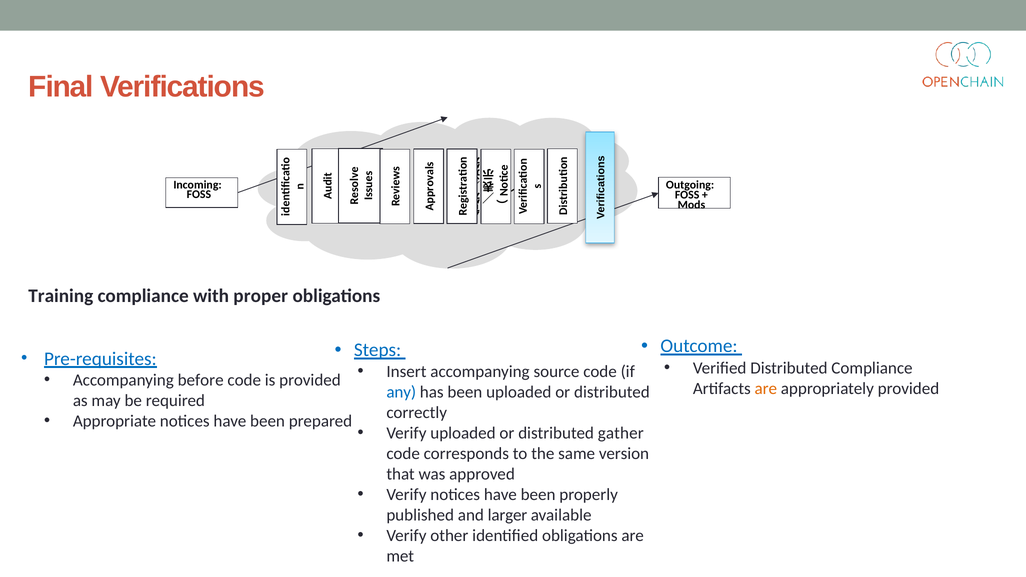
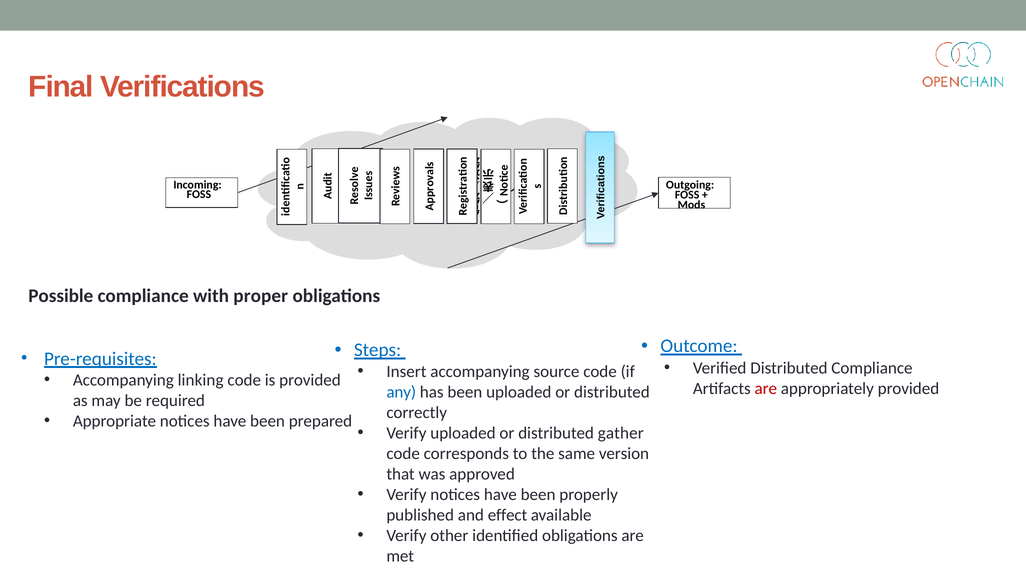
Training: Training -> Possible
before: before -> linking
are at (766, 389) colour: orange -> red
larger: larger -> effect
